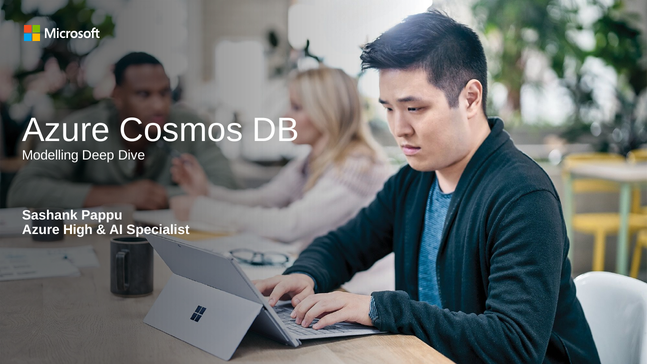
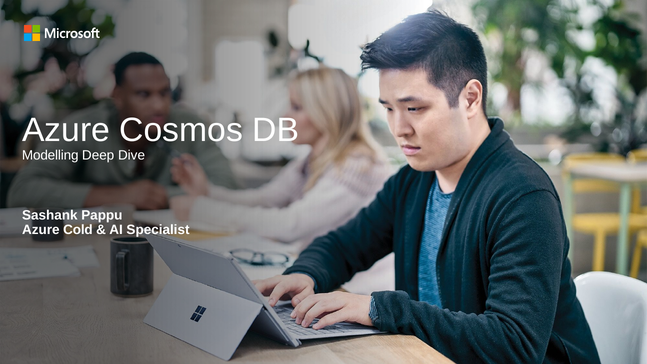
High: High -> Cold
